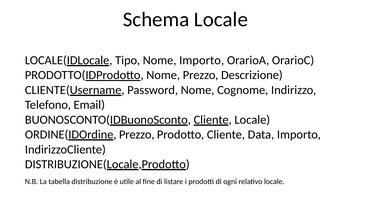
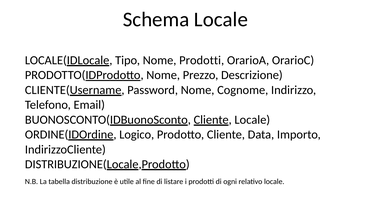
Nome Importo: Importo -> Prodotti
ORDINE(IDOrdine Prezzo: Prezzo -> Logico
